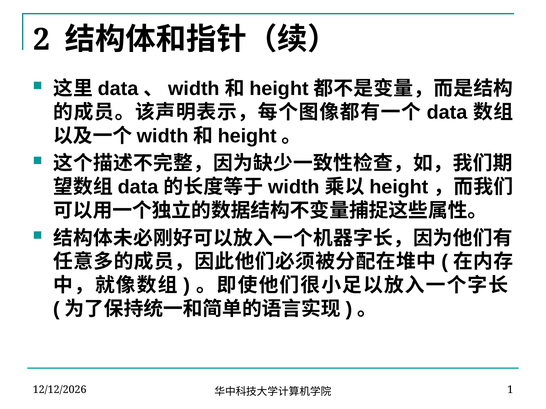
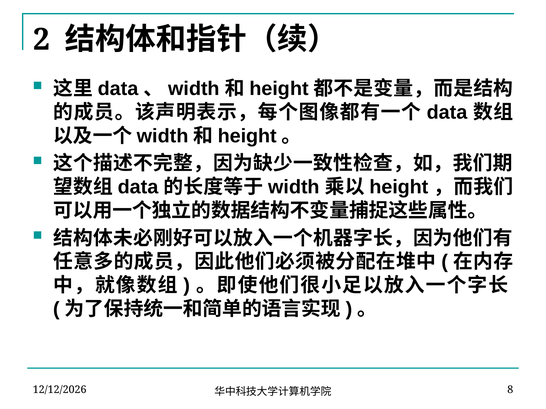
1: 1 -> 8
